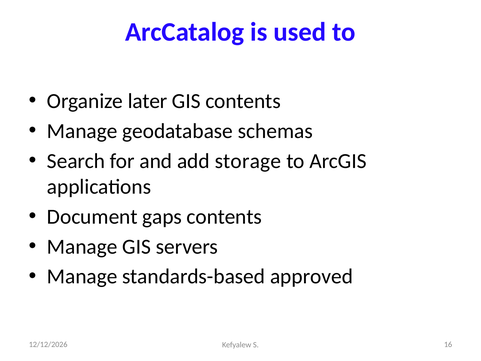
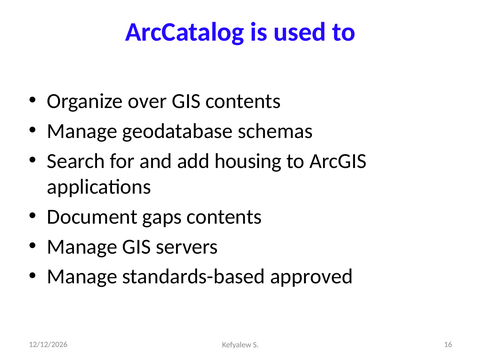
later: later -> over
storage: storage -> housing
